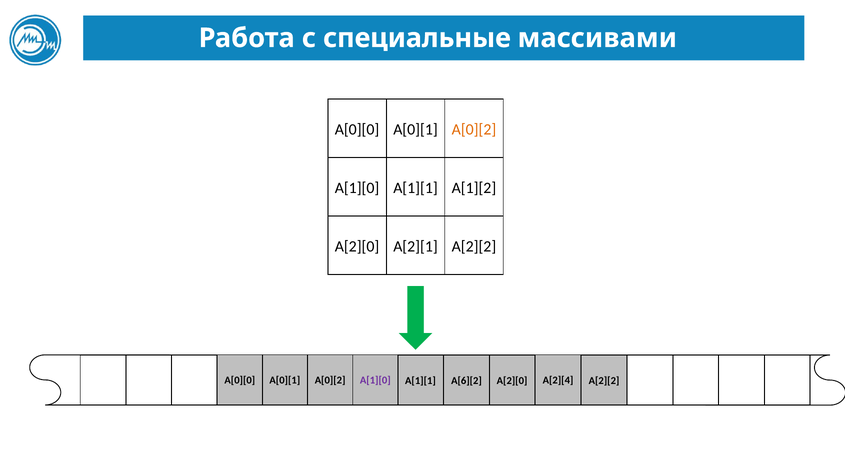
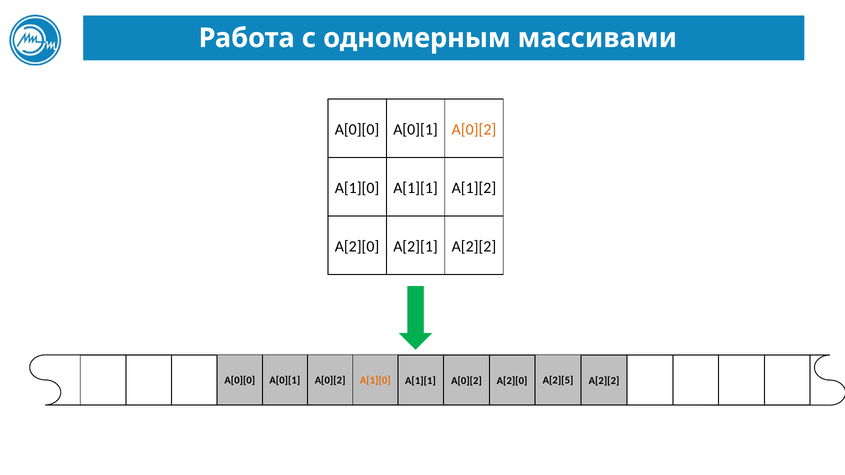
специальные: специальные -> одномерным
A[1][0 at (375, 381) colour: purple -> orange
A[6][2 at (467, 381): A[6][2 -> A[0][2
A[2][4: A[2][4 -> A[2][5
